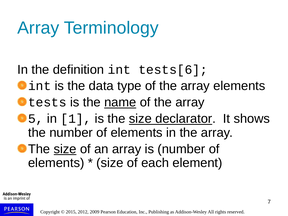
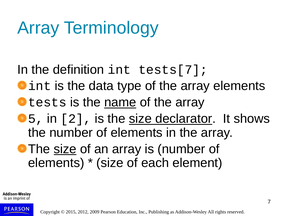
tests[6: tests[6 -> tests[7
1: 1 -> 2
